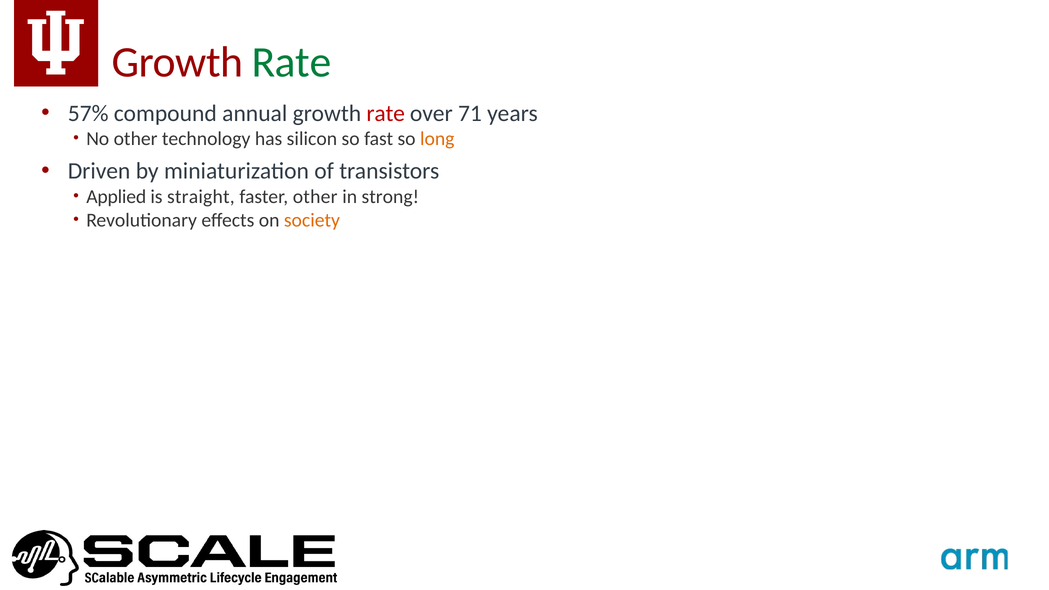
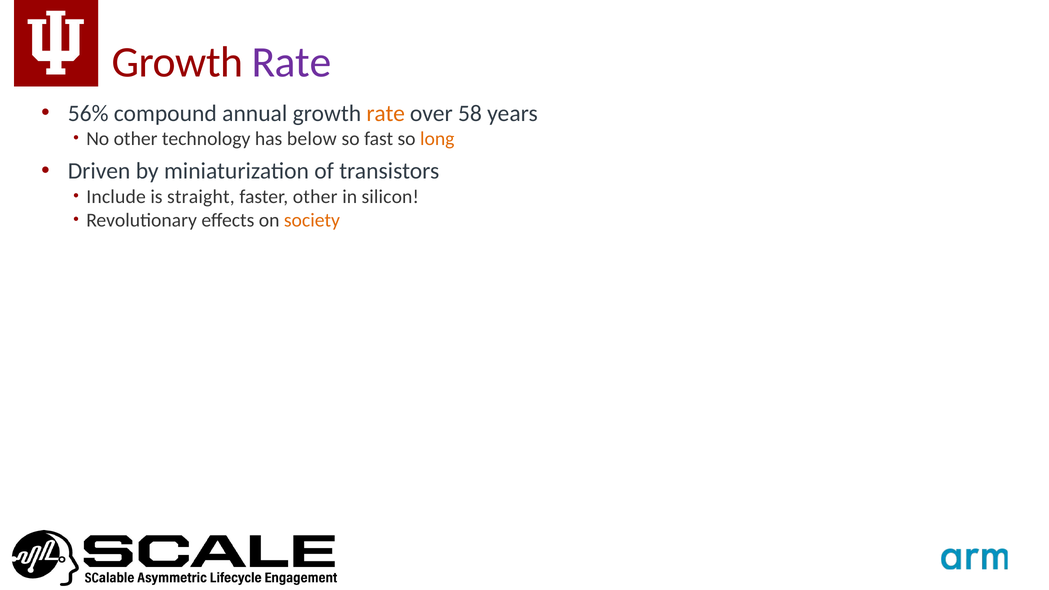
Rate at (292, 62) colour: green -> purple
57%: 57% -> 56%
rate at (386, 113) colour: red -> orange
71: 71 -> 58
silicon: silicon -> below
Applied: Applied -> Include
strong: strong -> silicon
